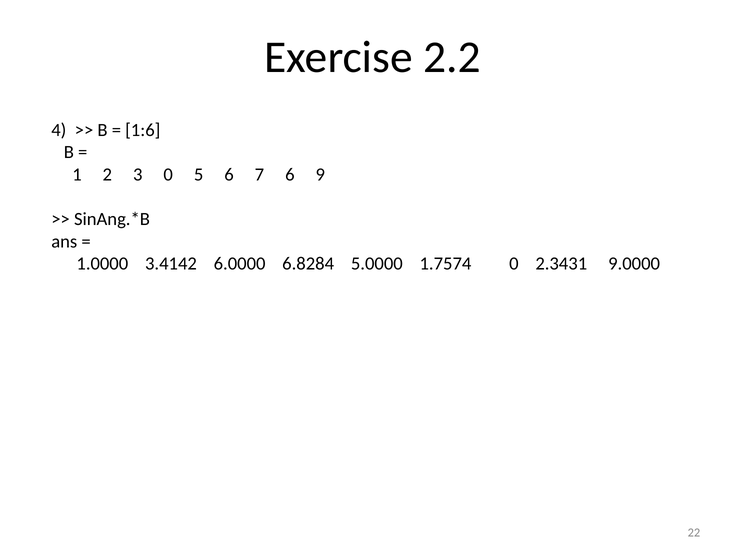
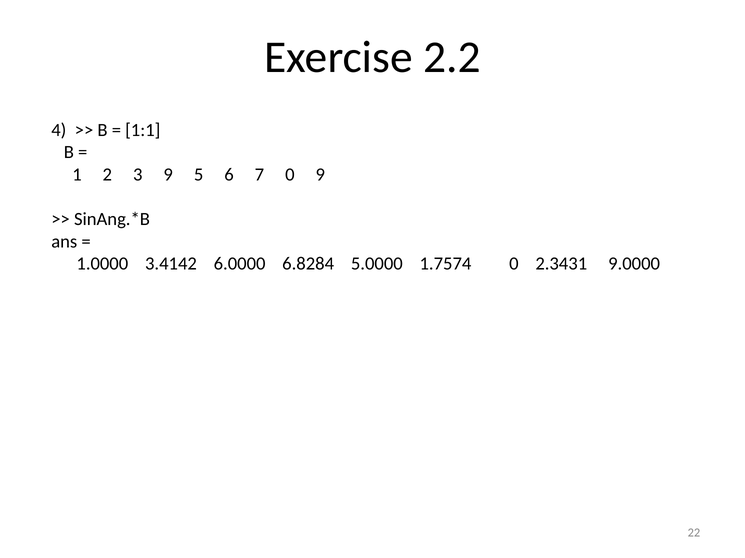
1:6: 1:6 -> 1:1
3 0: 0 -> 9
7 6: 6 -> 0
